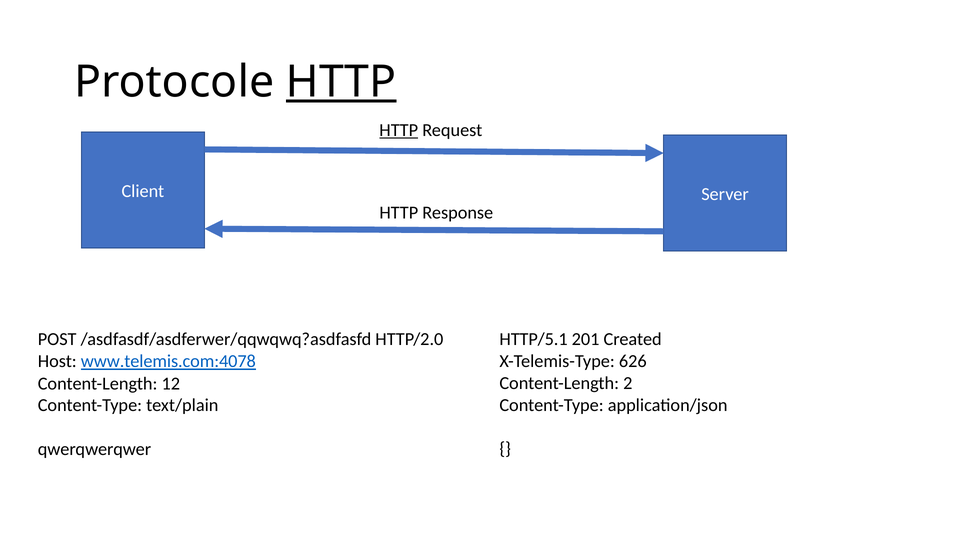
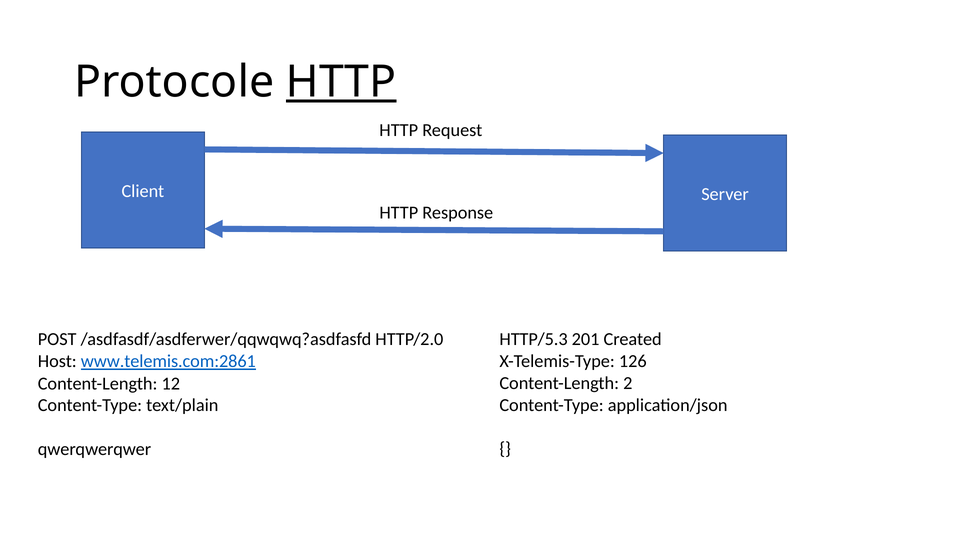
HTTP at (399, 130) underline: present -> none
HTTP/5.1: HTTP/5.1 -> HTTP/5.3
www.telemis.com:4078: www.telemis.com:4078 -> www.telemis.com:2861
626: 626 -> 126
